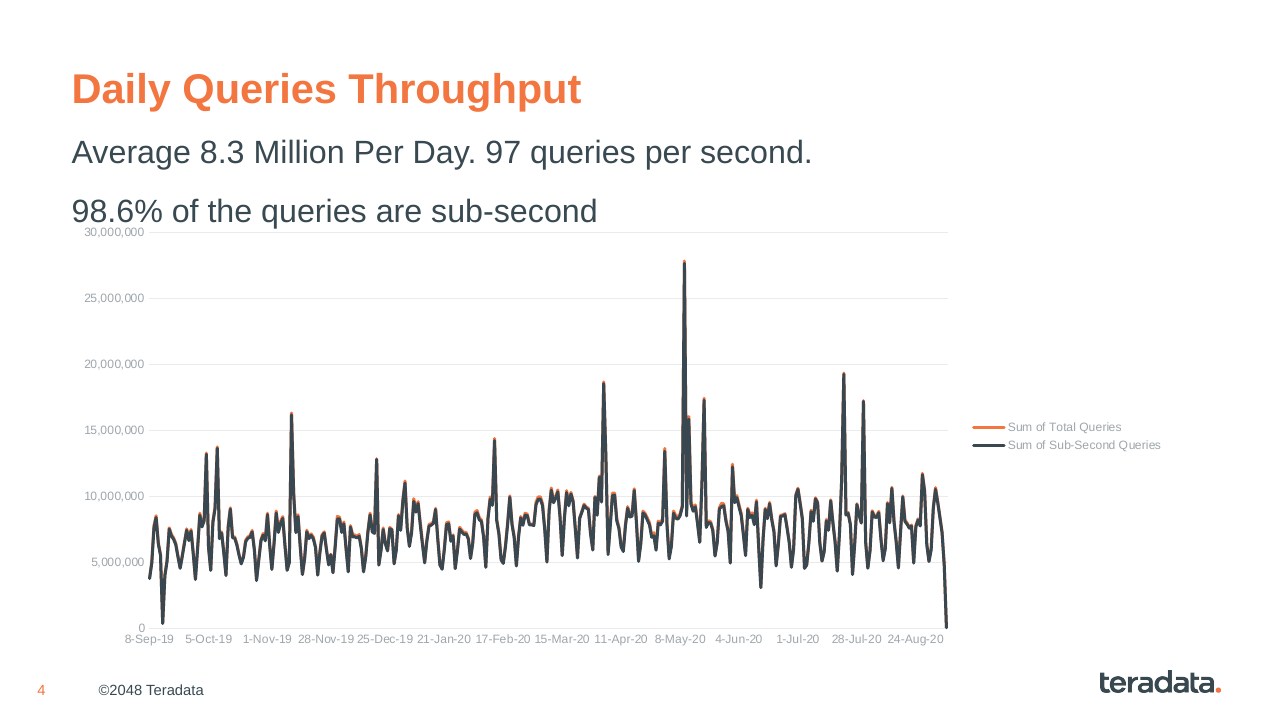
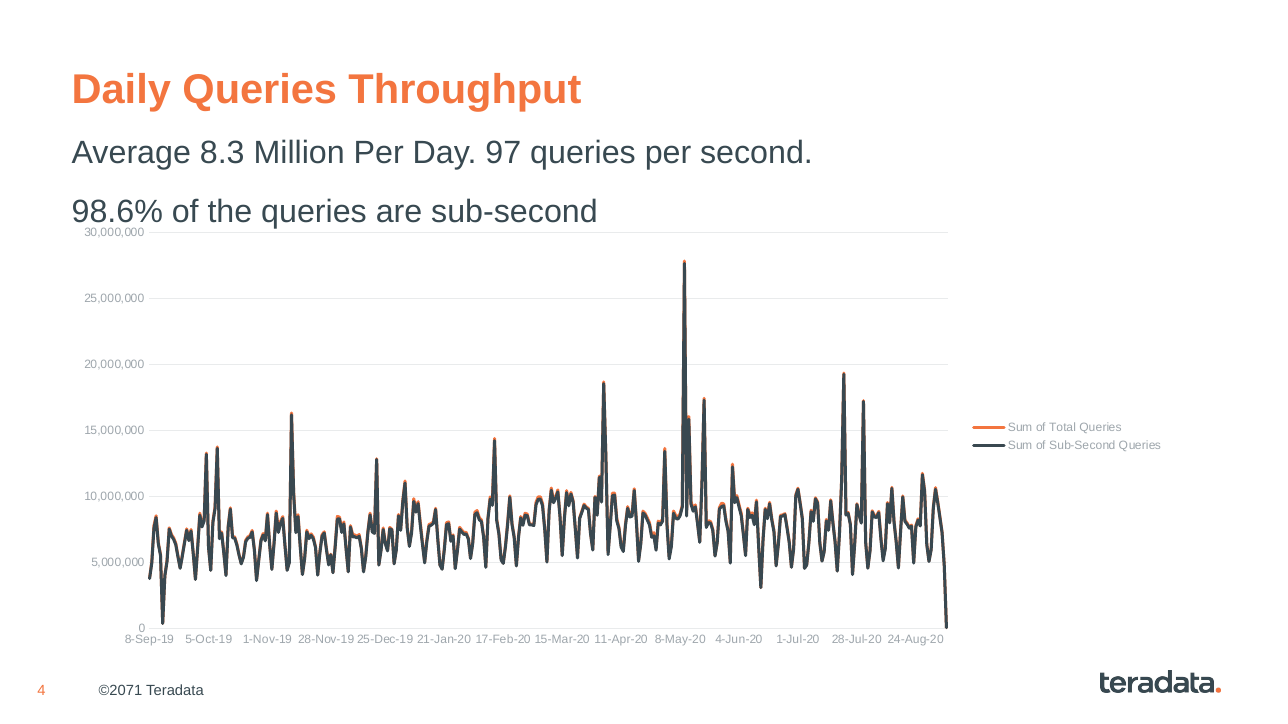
©2048: ©2048 -> ©2071
